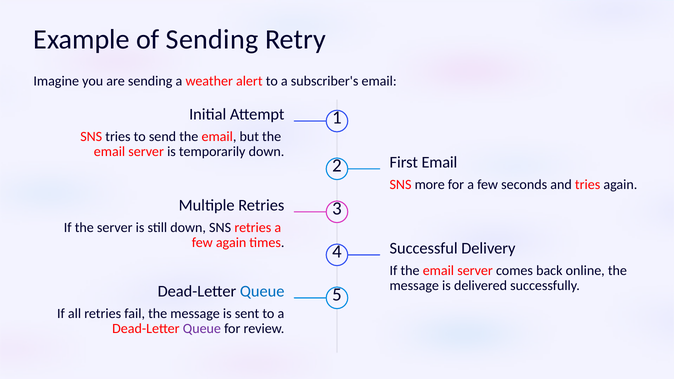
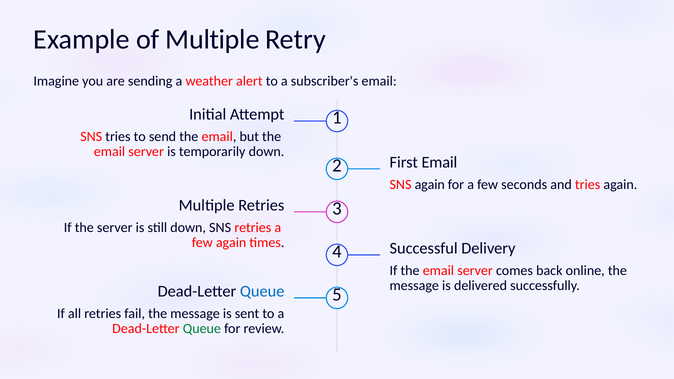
of Sending: Sending -> Multiple
SNS more: more -> again
Queue at (202, 329) colour: purple -> green
